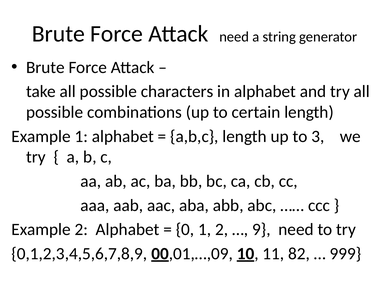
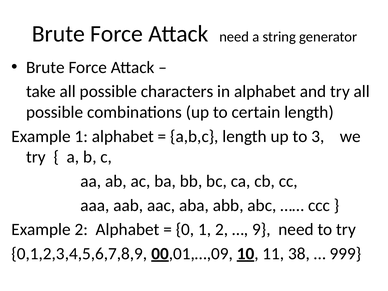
82: 82 -> 38
